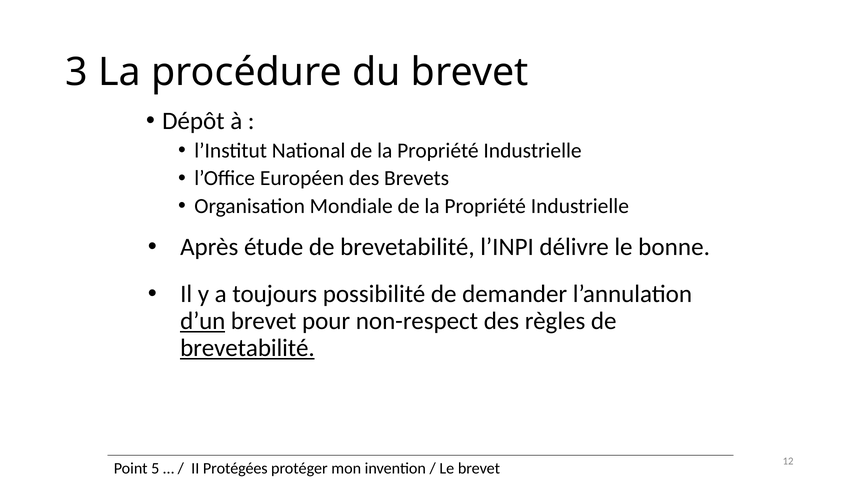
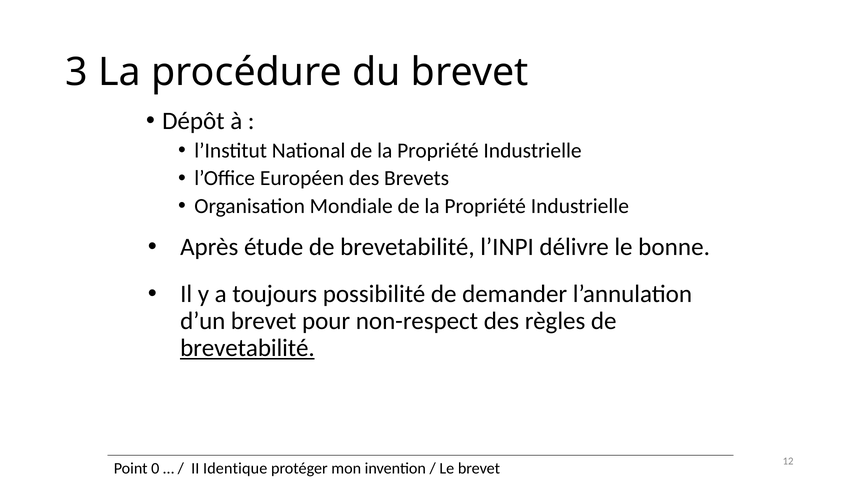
d’un underline: present -> none
5: 5 -> 0
Protégées: Protégées -> Identique
